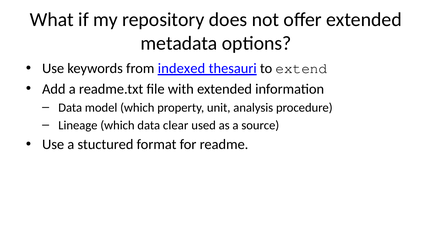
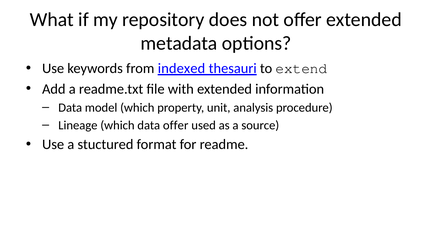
data clear: clear -> offer
